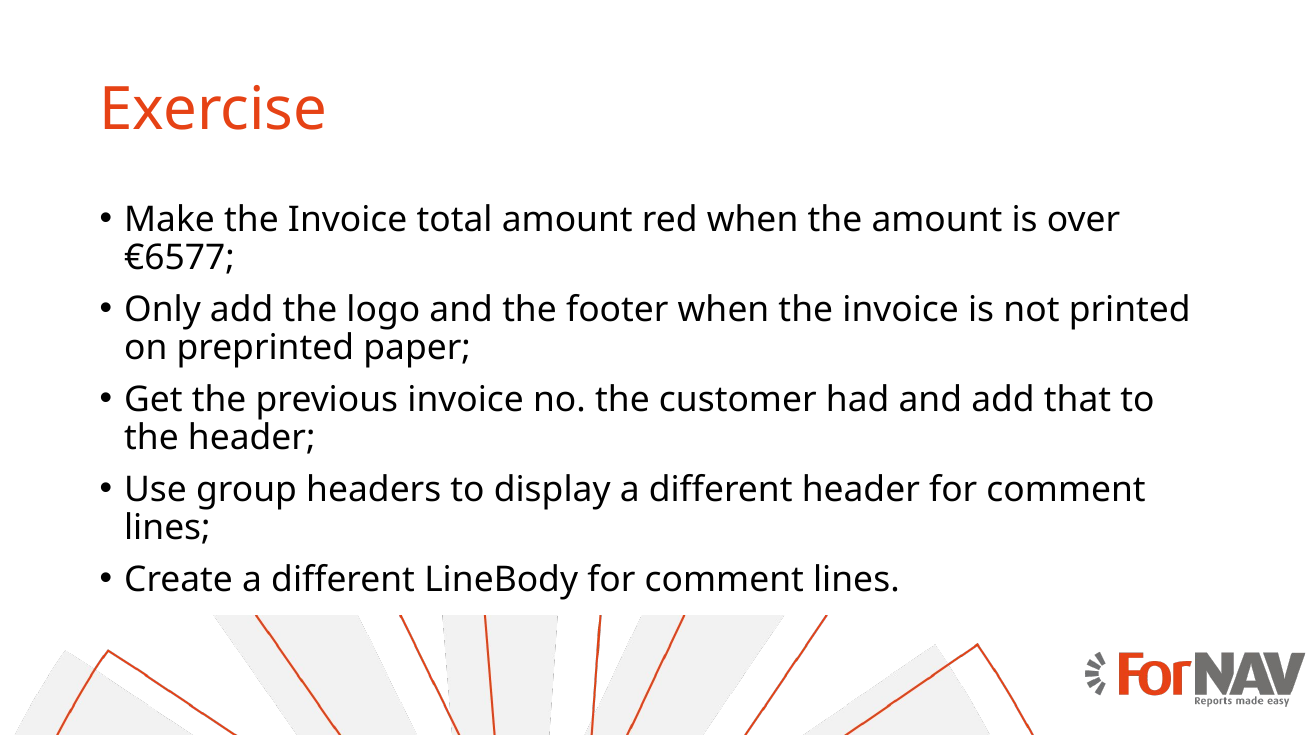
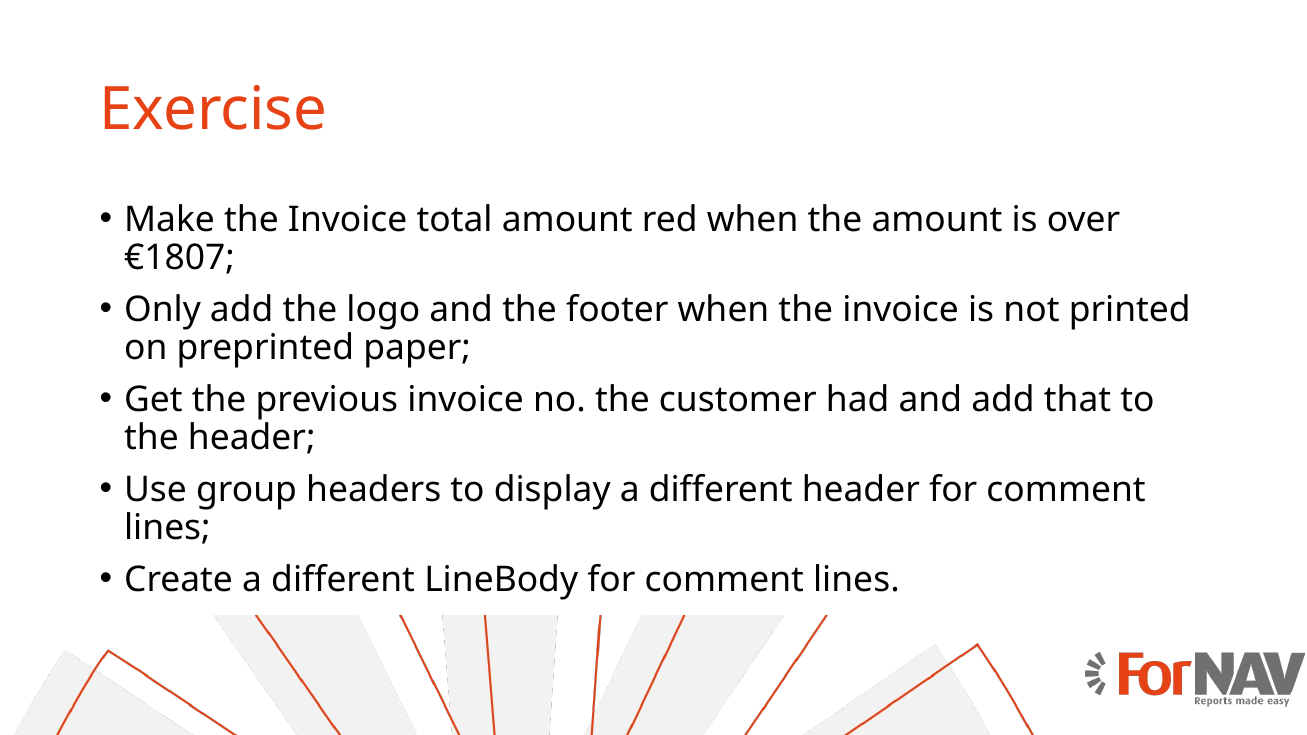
€6577: €6577 -> €1807
